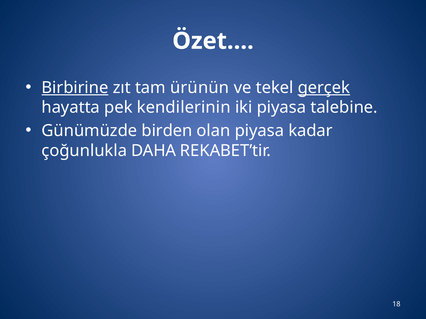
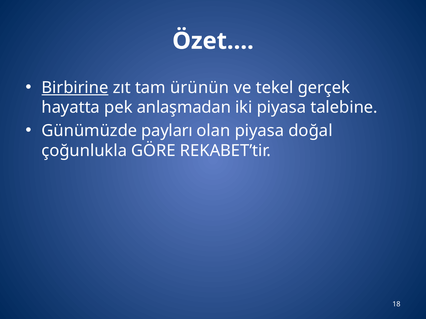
gerçek underline: present -> none
kendilerinin: kendilerinin -> anlaşmadan
birden: birden -> payları
kadar: kadar -> doğal
DAHA: DAHA -> GÖRE
